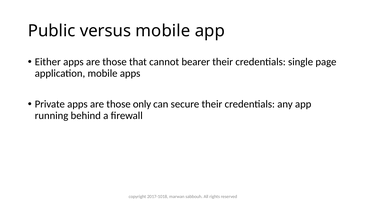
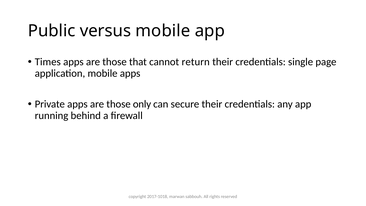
Either: Either -> Times
bearer: bearer -> return
